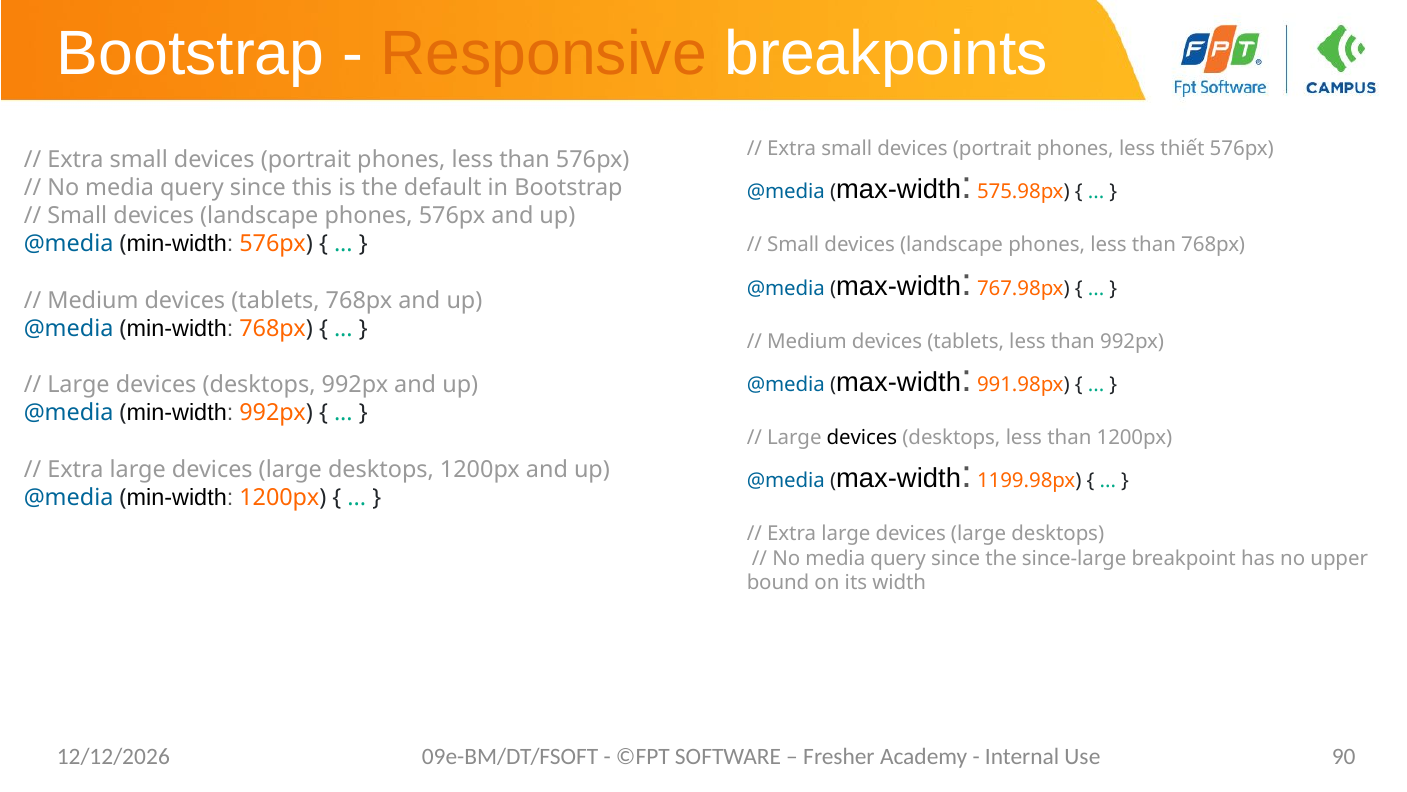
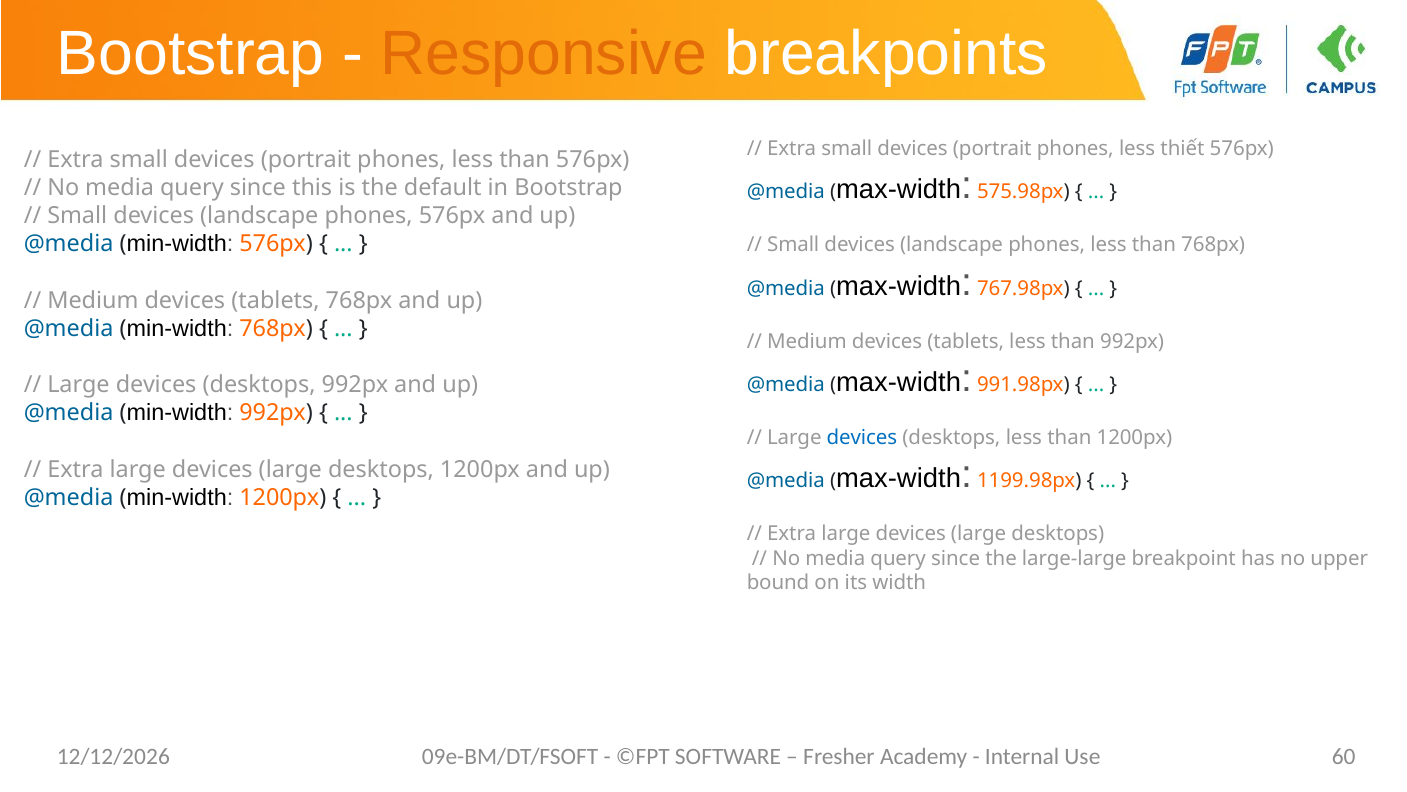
devices at (862, 437) colour: black -> blue
since-large: since-large -> large-large
90: 90 -> 60
